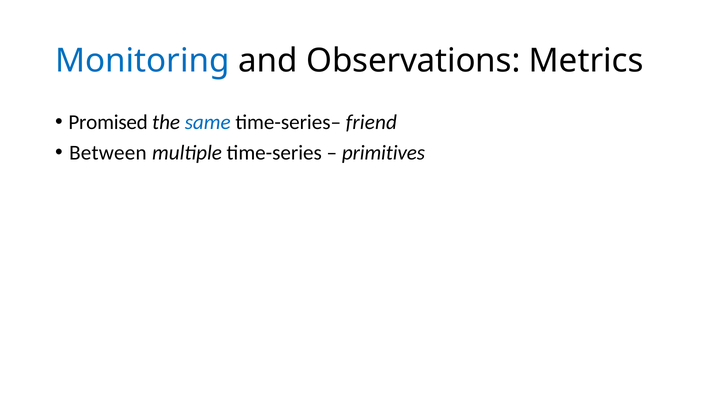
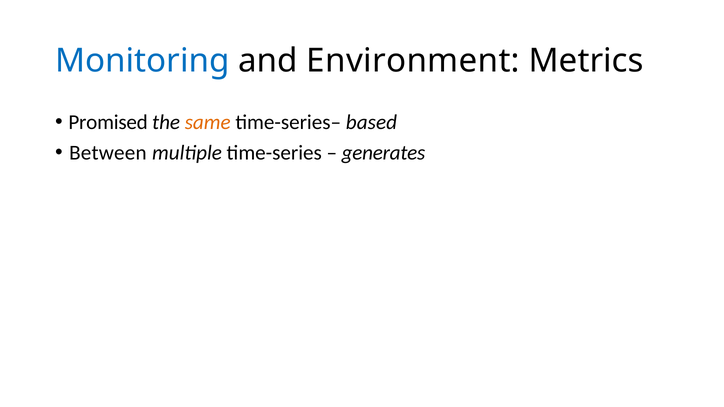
Observations: Observations -> Environment
same colour: blue -> orange
friend: friend -> based
primitives: primitives -> generates
